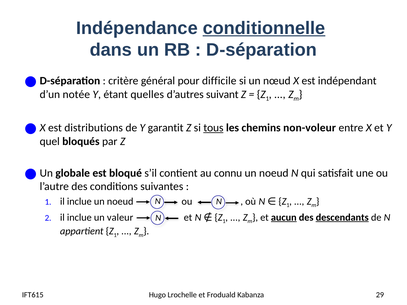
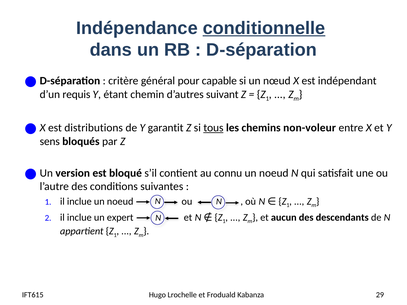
difficile: difficile -> capable
notée: notée -> requis
quelles: quelles -> chemin
quel: quel -> sens
globale: globale -> version
valeur: valeur -> expert
aucun underline: present -> none
descendants underline: present -> none
